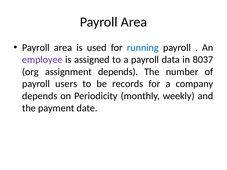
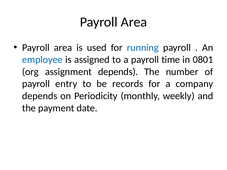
employee colour: purple -> blue
data: data -> time
8037: 8037 -> 0801
users: users -> entry
